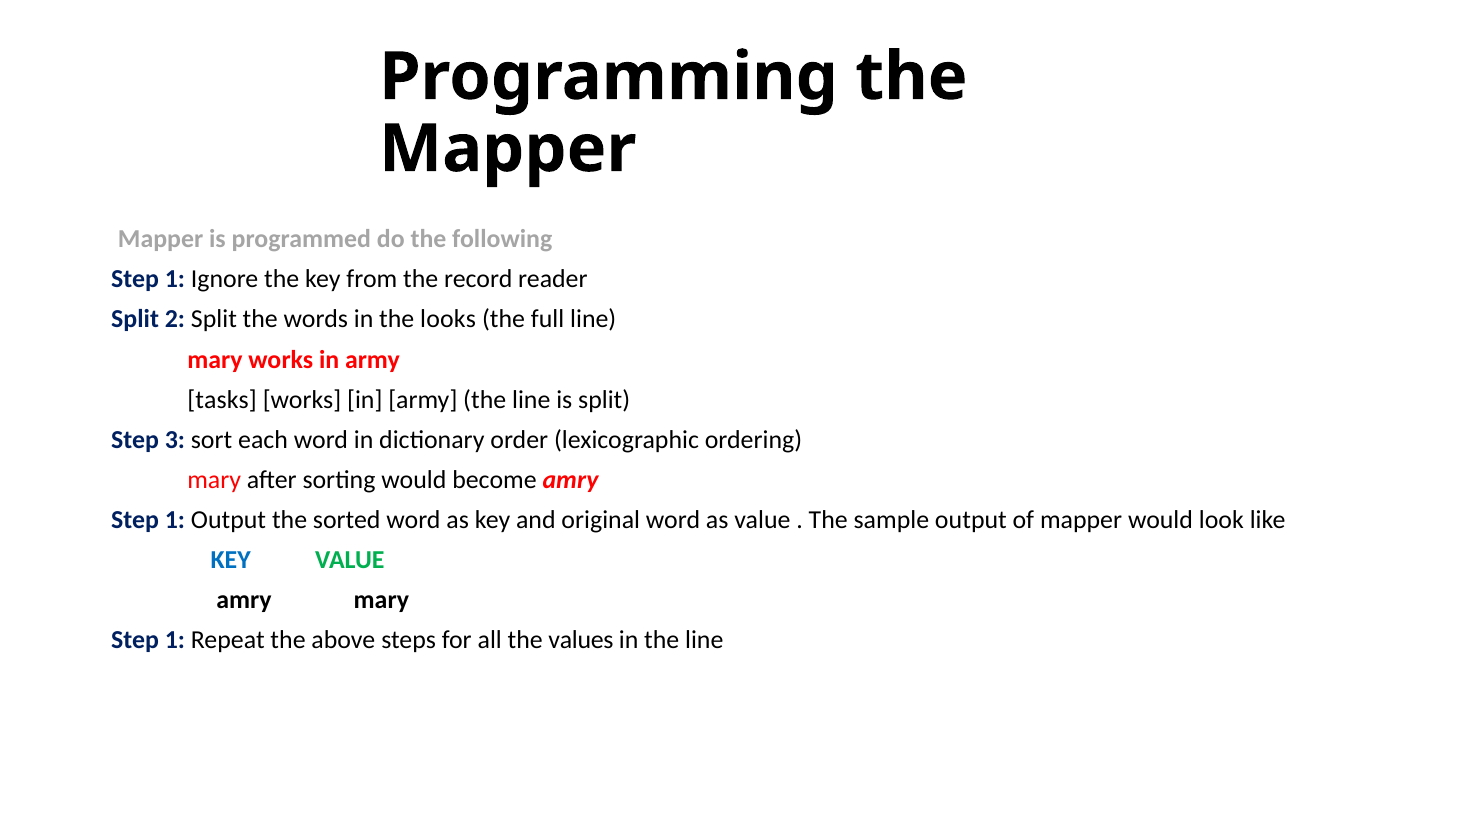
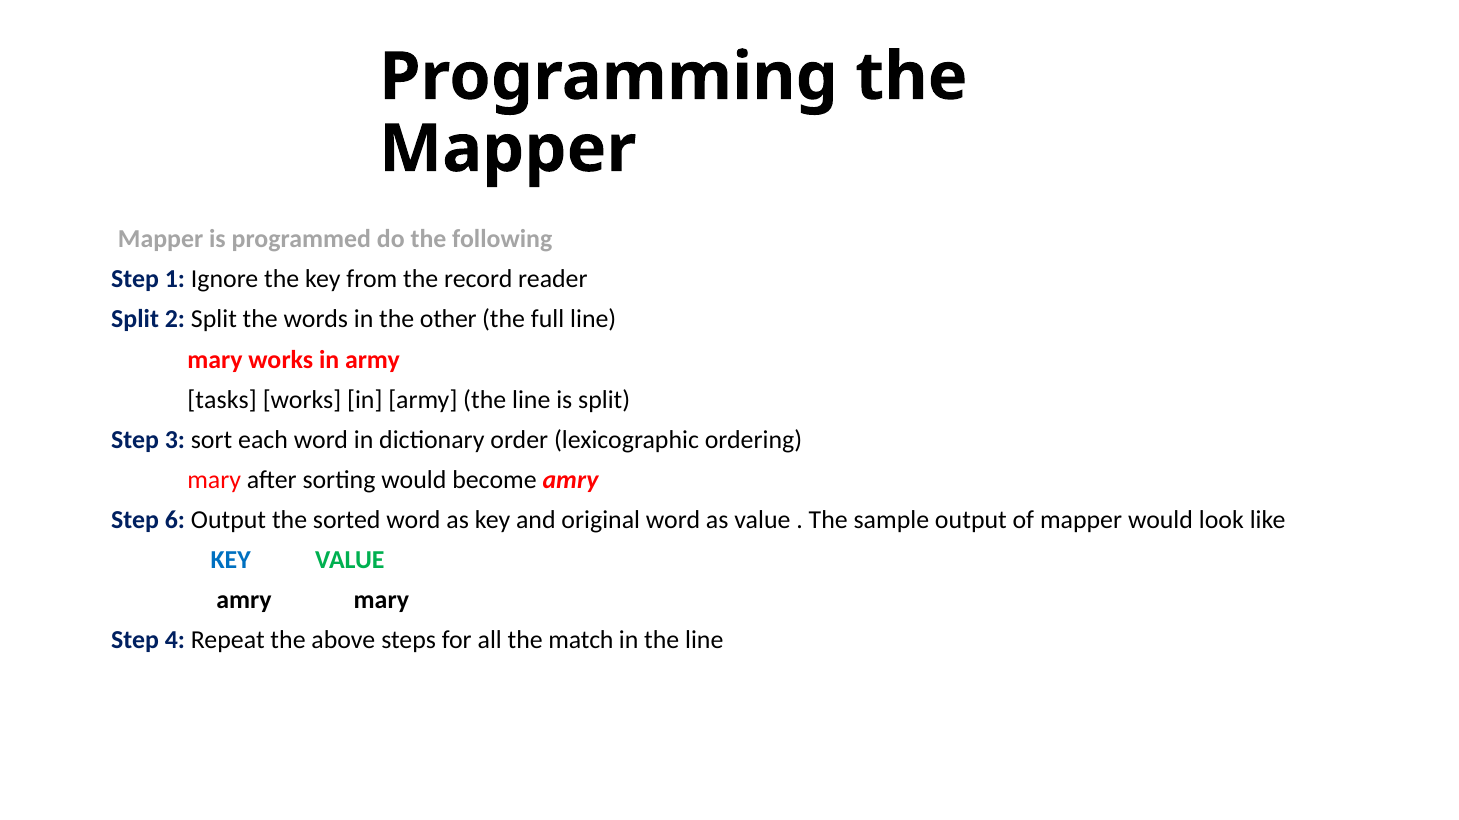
looks: looks -> other
1 at (175, 520): 1 -> 6
1 at (175, 640): 1 -> 4
values: values -> match
